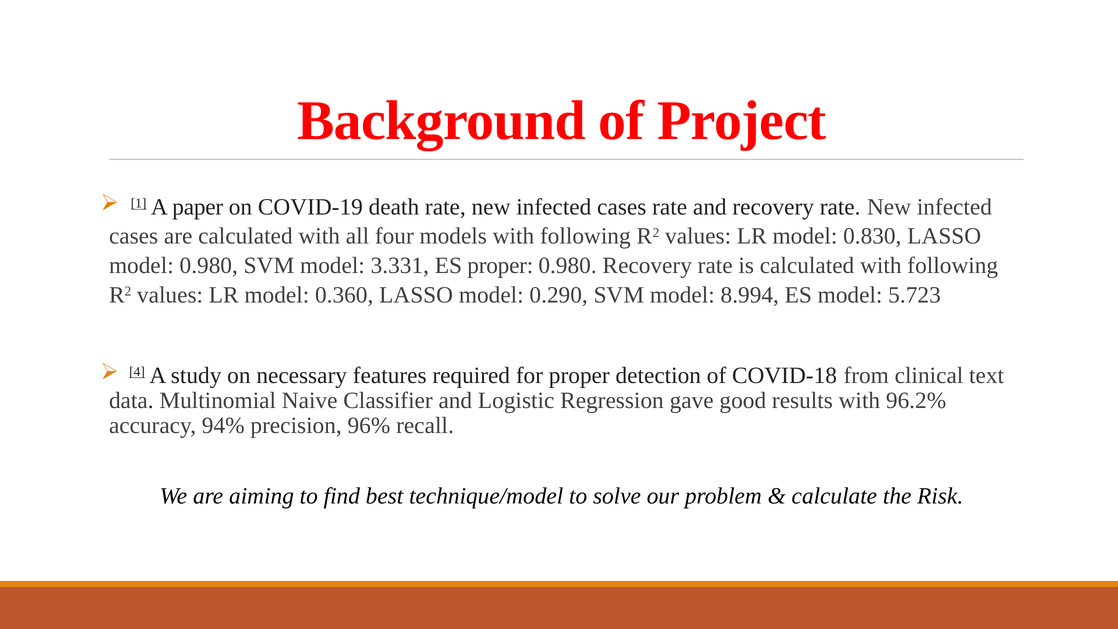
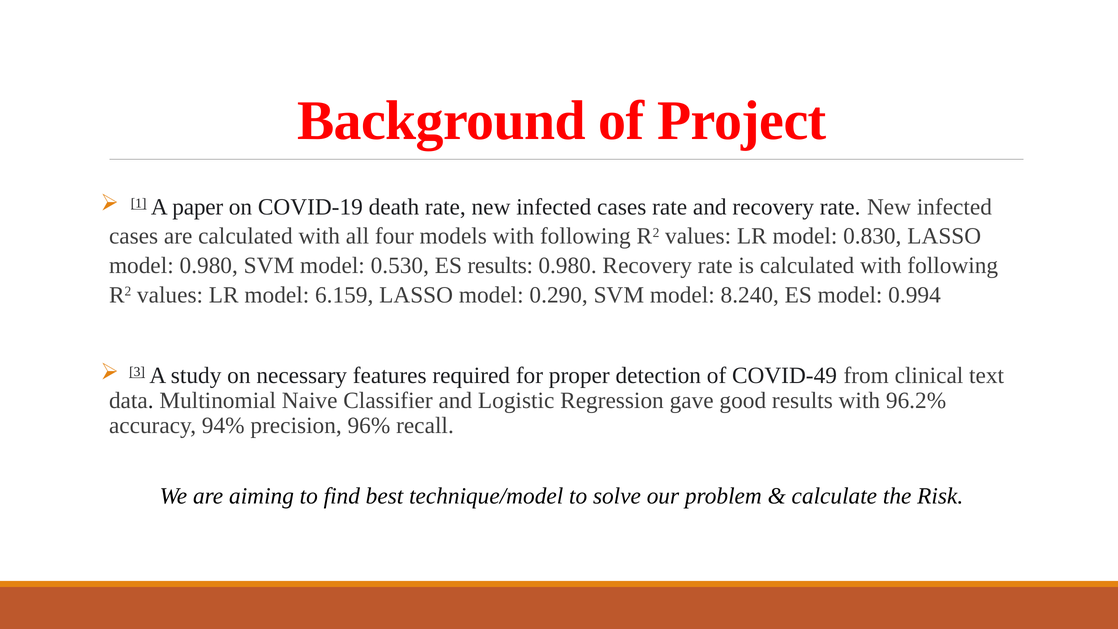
3.331: 3.331 -> 0.530
ES proper: proper -> results
0.360: 0.360 -> 6.159
8.994: 8.994 -> 8.240
5.723: 5.723 -> 0.994
4: 4 -> 3
COVID-18: COVID-18 -> COVID-49
